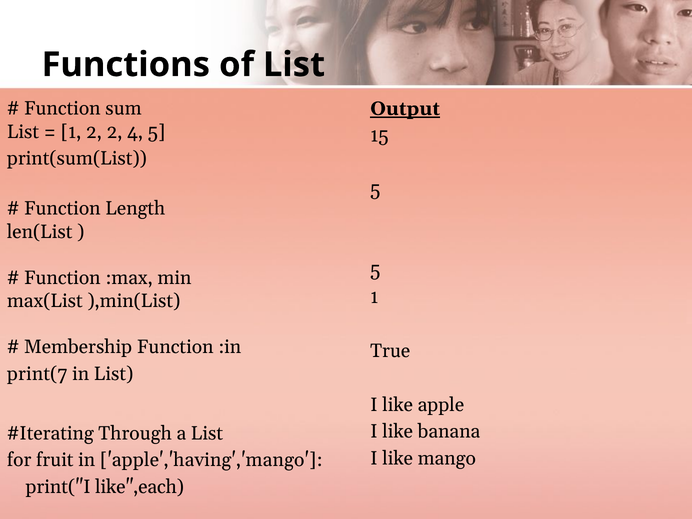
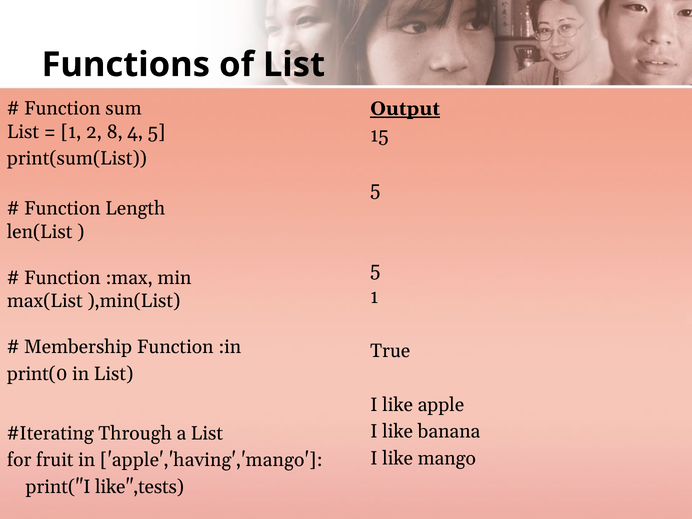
2 2: 2 -> 8
print(7: print(7 -> print(0
like",each: like",each -> like",tests
